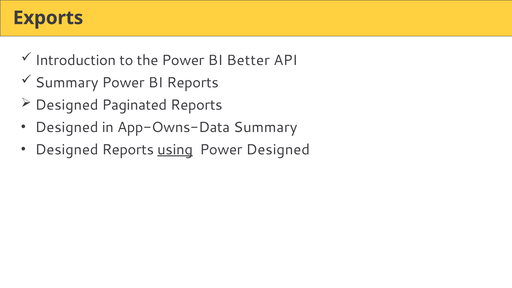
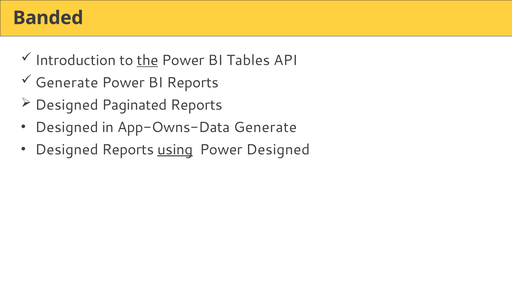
Exports: Exports -> Banded
the underline: none -> present
Better: Better -> Tables
Summary at (67, 83): Summary -> Generate
App-Owns-Data Summary: Summary -> Generate
